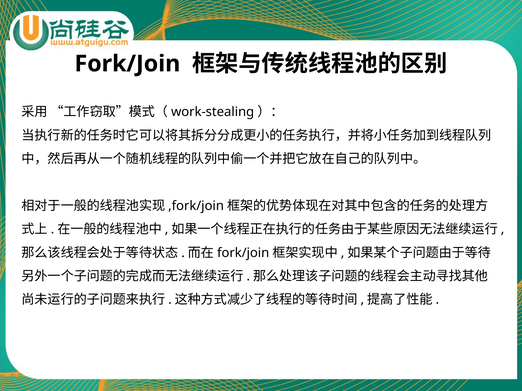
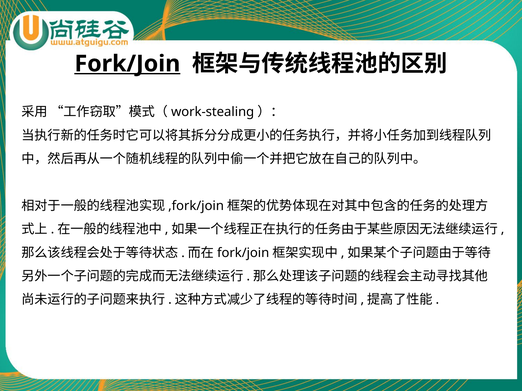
Fork/Join underline: none -> present
